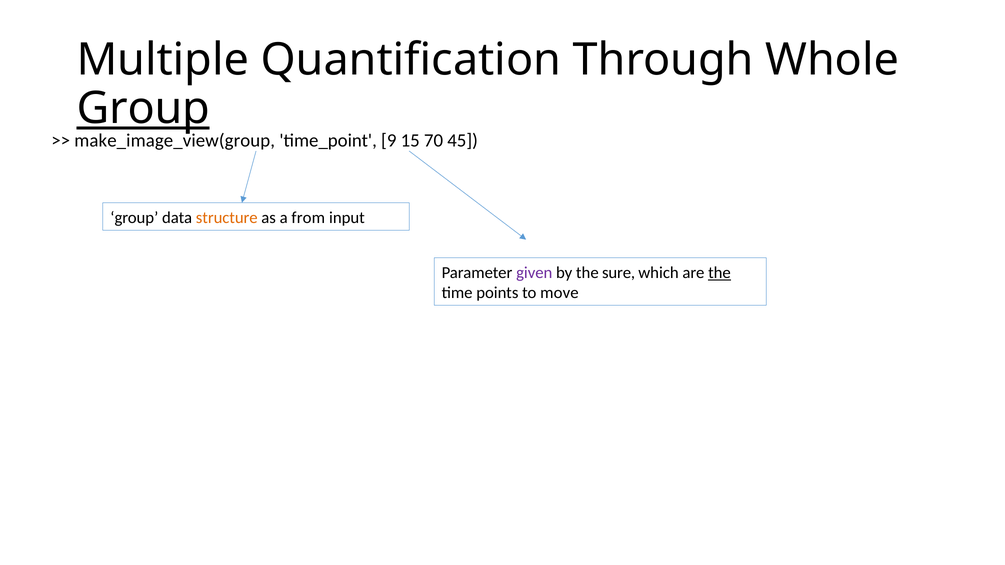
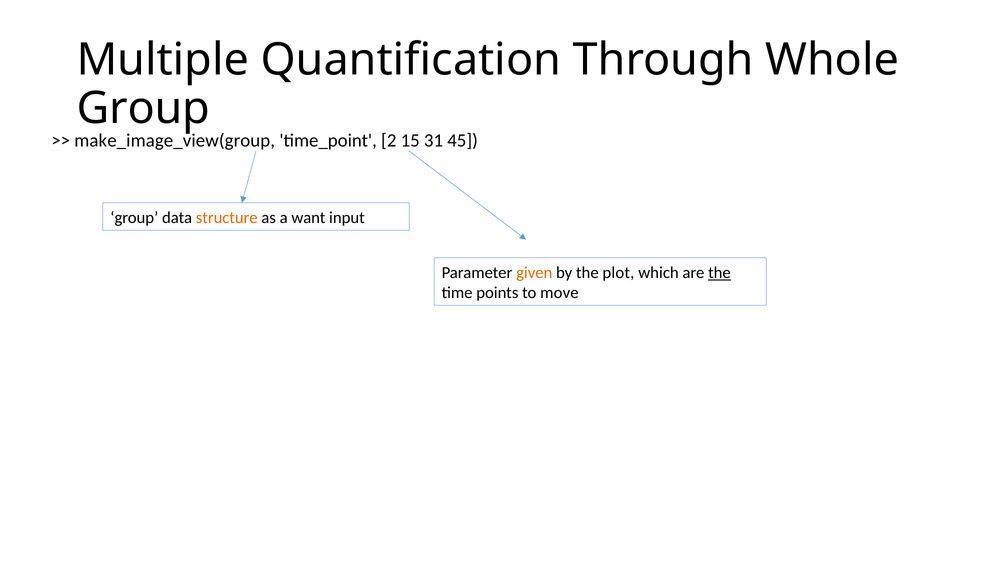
Group at (143, 109) underline: present -> none
9: 9 -> 2
70: 70 -> 31
from: from -> want
given colour: purple -> orange
sure: sure -> plot
